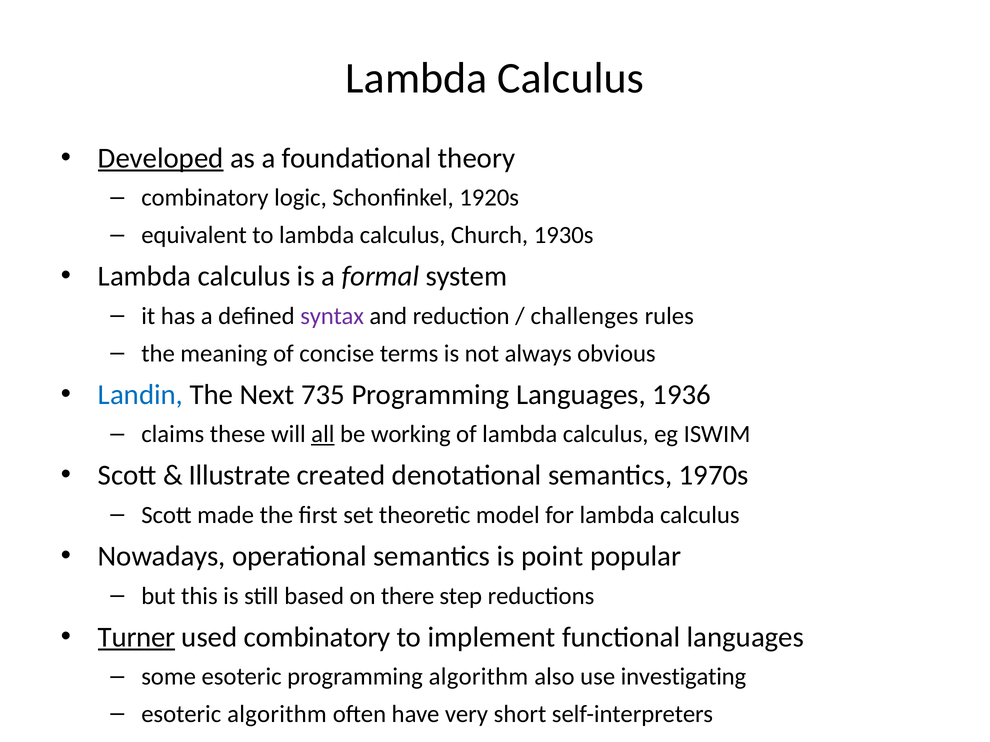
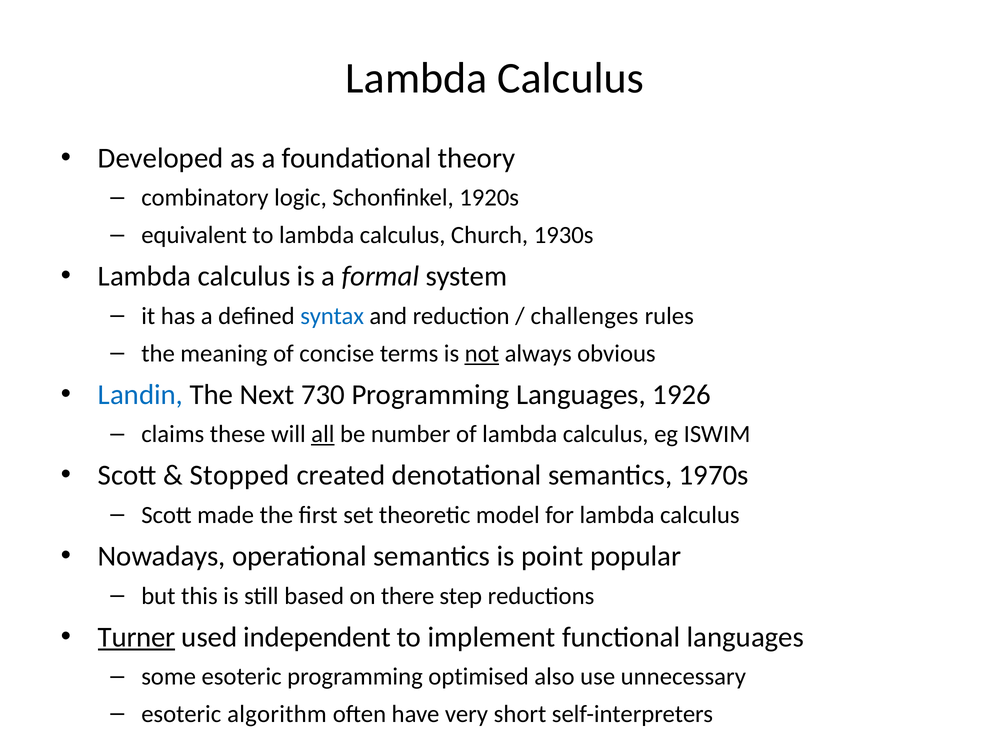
Developed underline: present -> none
syntax colour: purple -> blue
not underline: none -> present
735: 735 -> 730
1936: 1936 -> 1926
working: working -> number
Illustrate: Illustrate -> Stopped
used combinatory: combinatory -> independent
programming algorithm: algorithm -> optimised
investigating: investigating -> unnecessary
